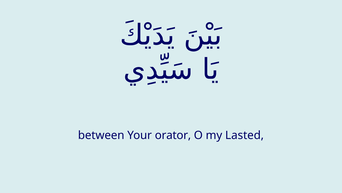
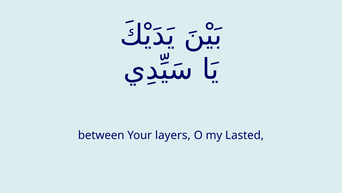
orator: orator -> layers
